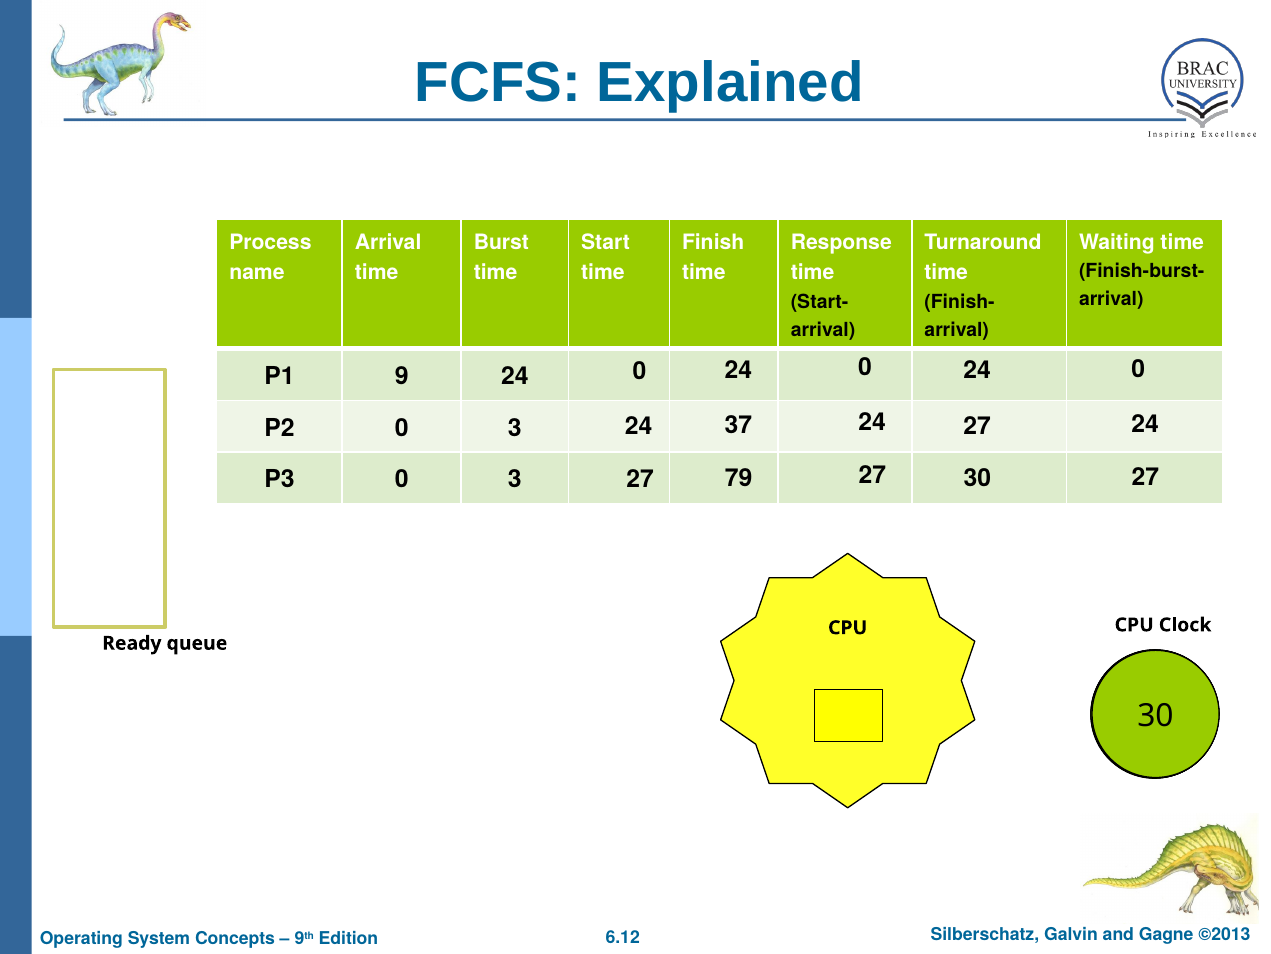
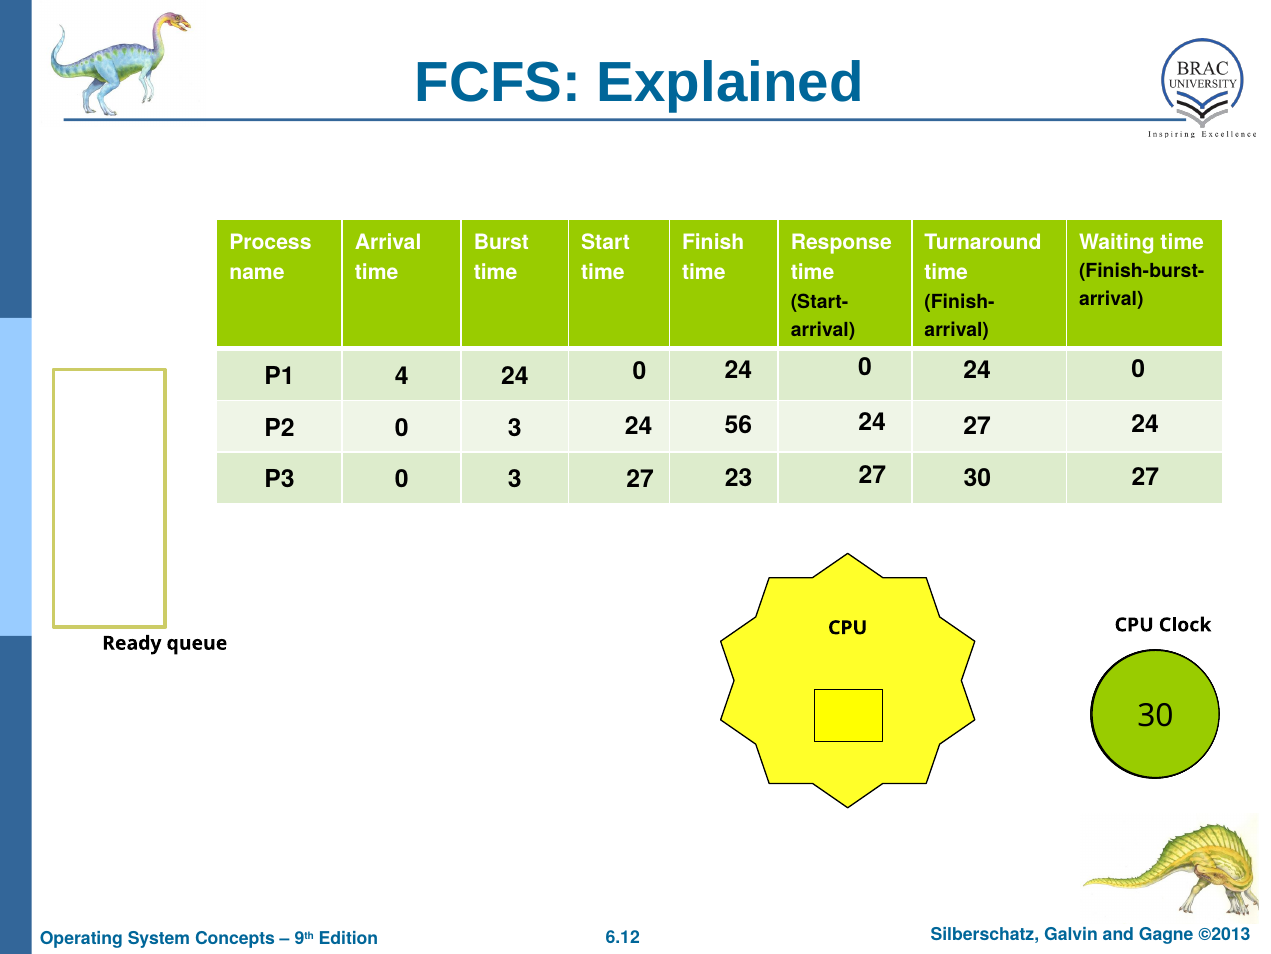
9: 9 -> 4
37: 37 -> 56
27 79: 79 -> 23
